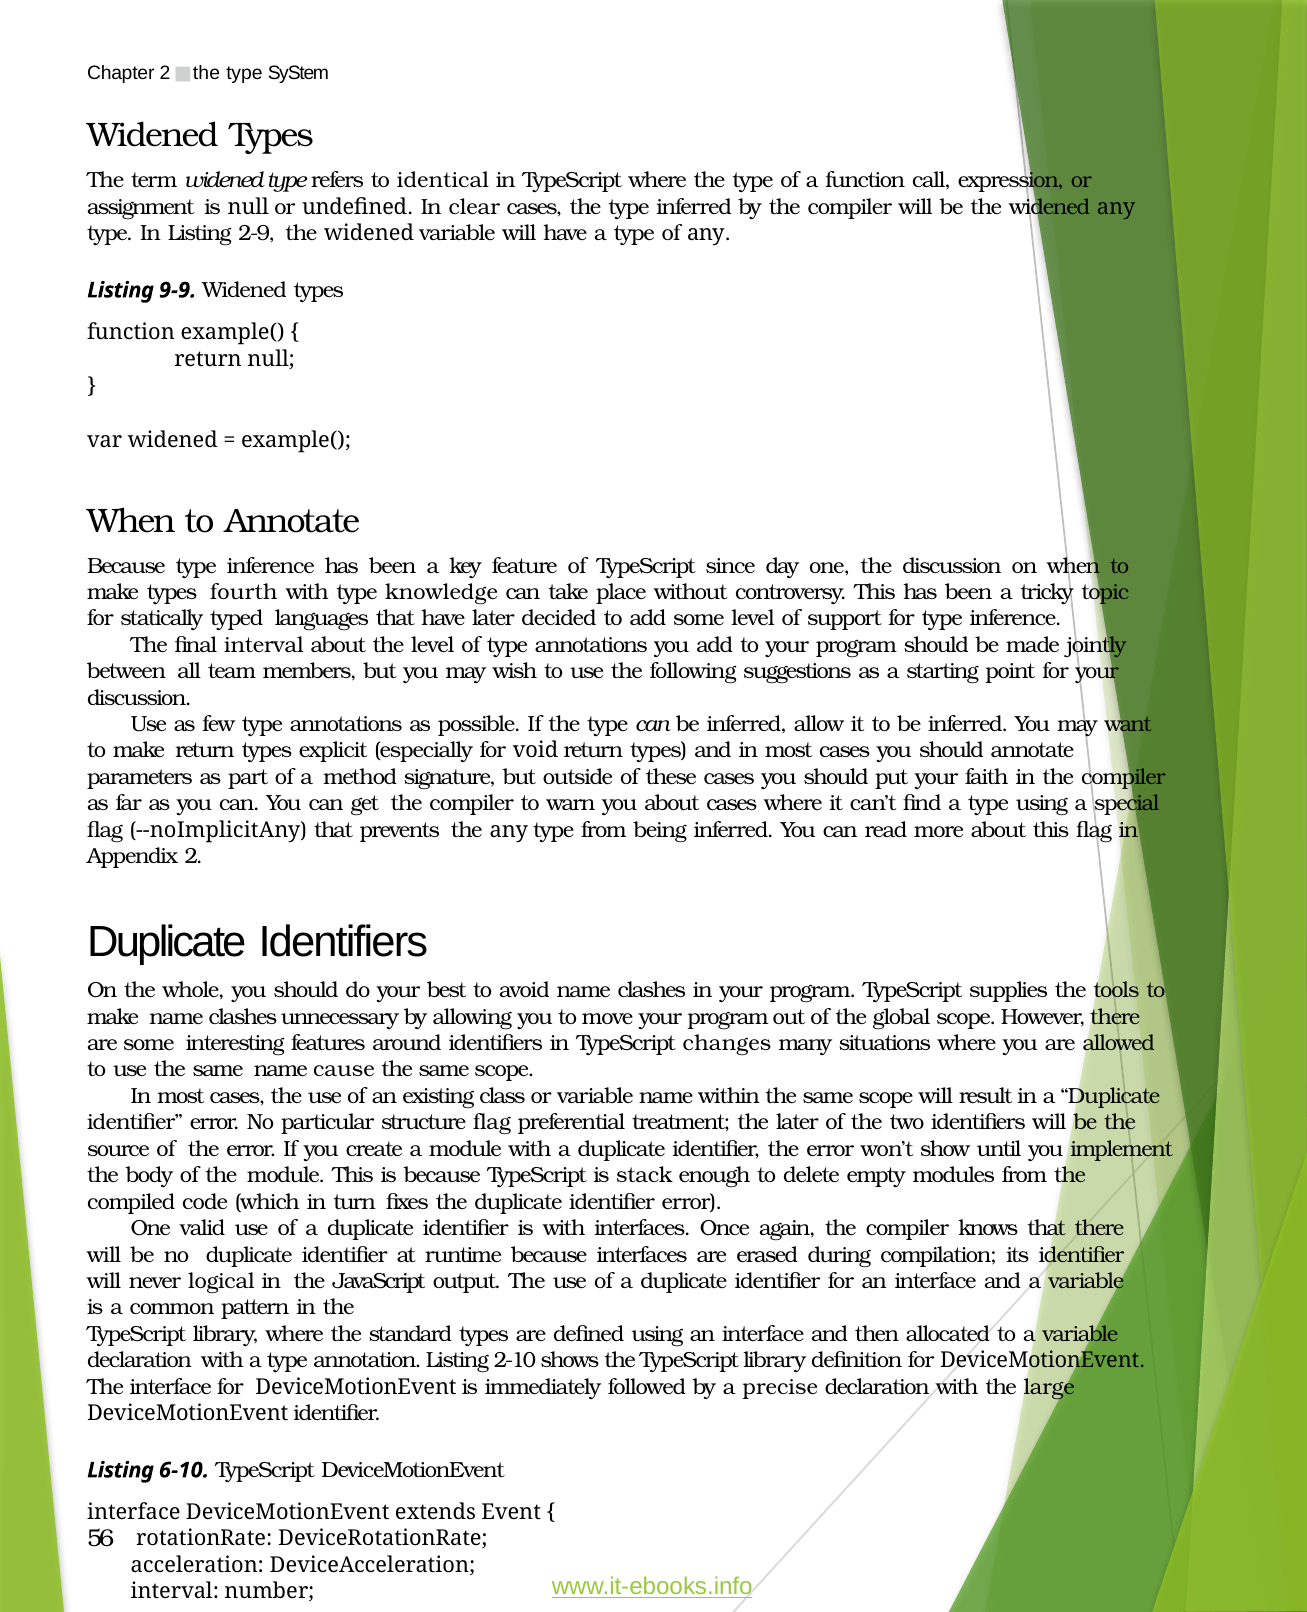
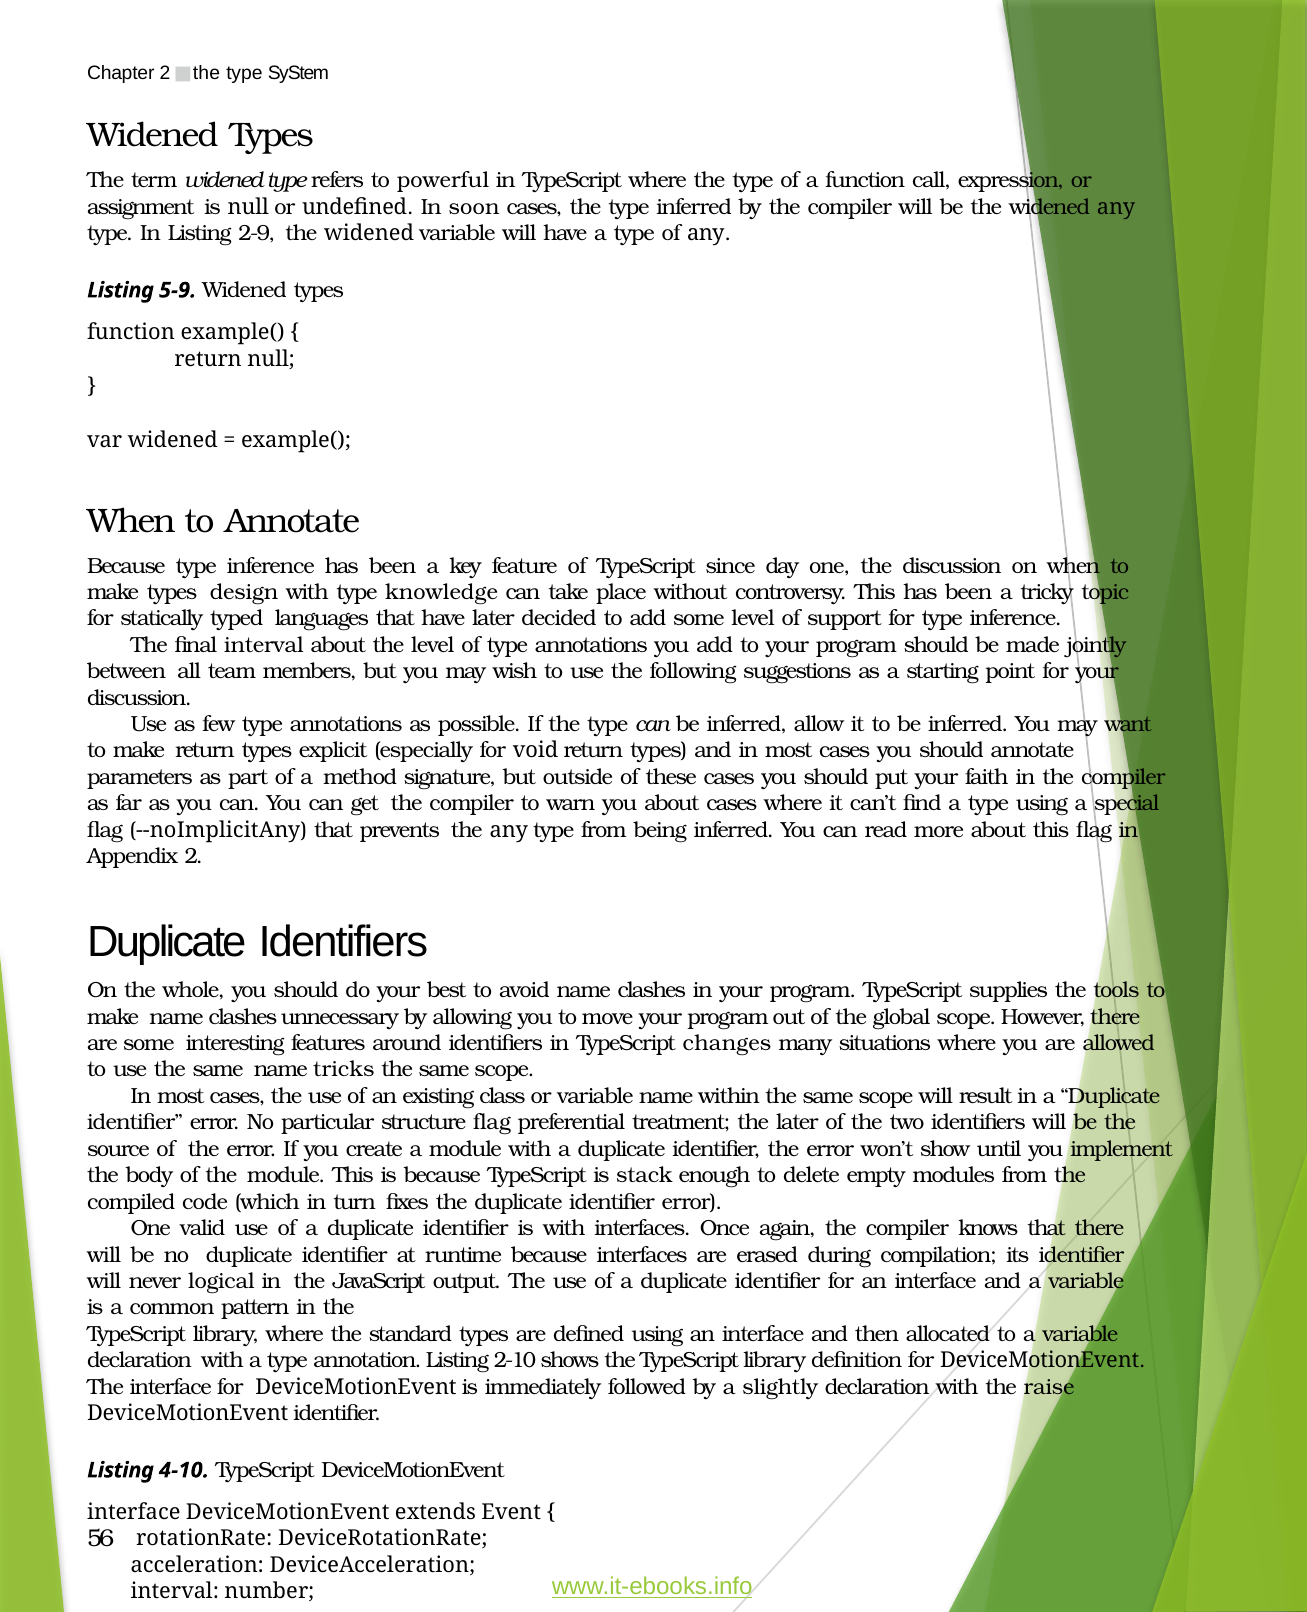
identical: identical -> powerful
clear: clear -> soon
9-9: 9-9 -> 5-9
fourth: fourth -> design
cause: cause -> tricks
precise: precise -> slightly
large: large -> raise
6-10: 6-10 -> 4-10
